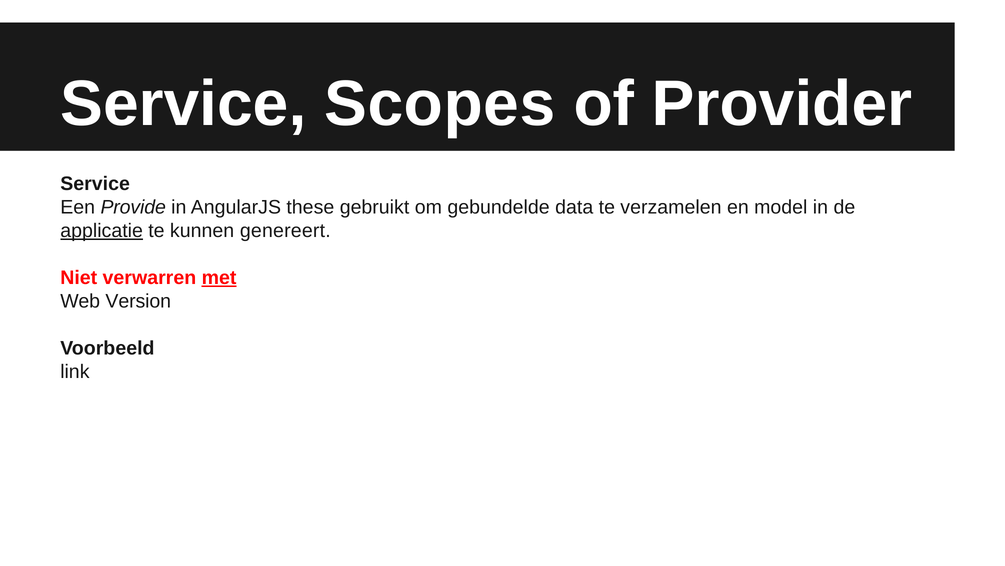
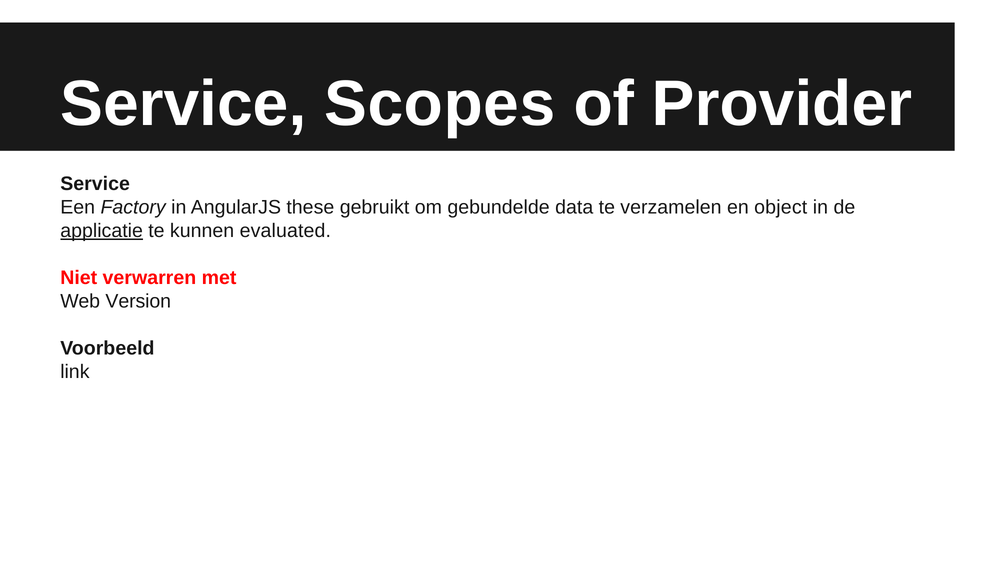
Provide: Provide -> Factory
model: model -> object
genereert: genereert -> evaluated
met underline: present -> none
